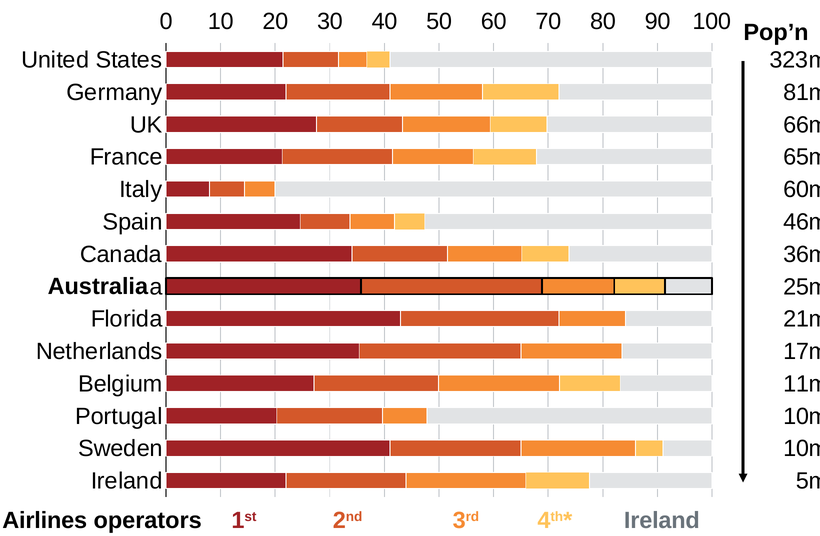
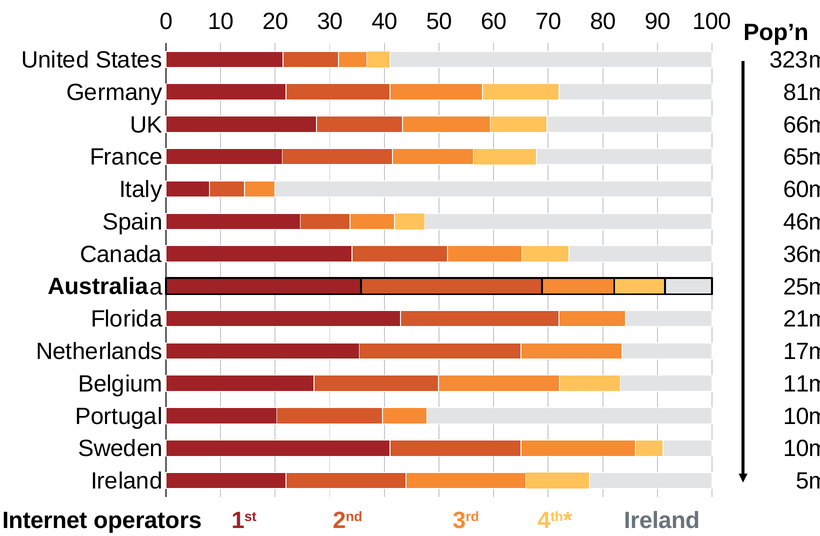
Airlines: Airlines -> Internet
